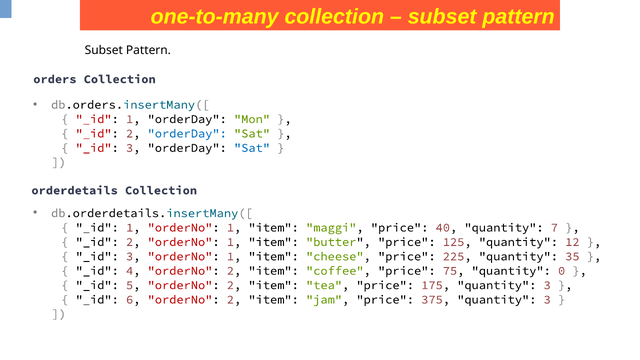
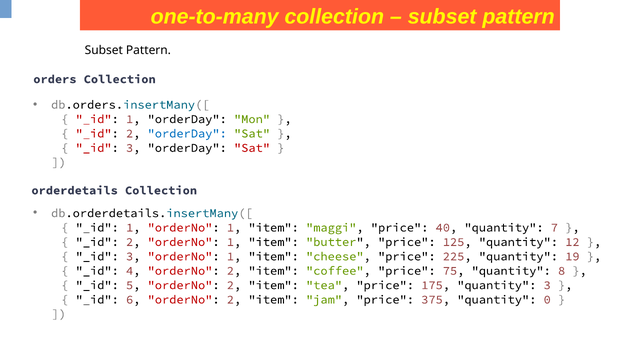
Sat at (252, 148) colour: blue -> red
35: 35 -> 19
0: 0 -> 8
375 quantity 3: 3 -> 0
